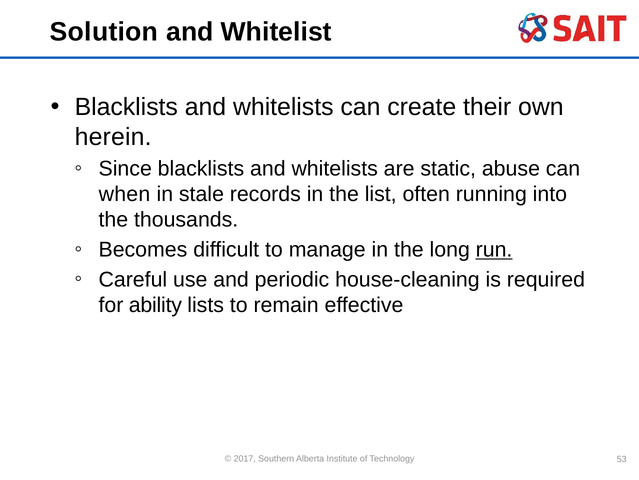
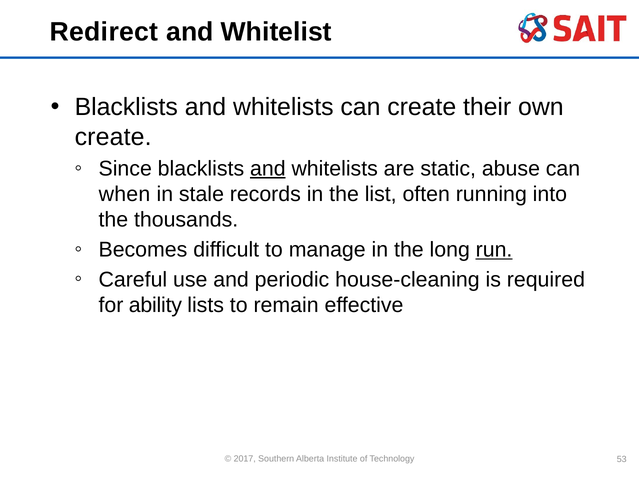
Solution: Solution -> Redirect
herein at (113, 137): herein -> create
and at (268, 168) underline: none -> present
